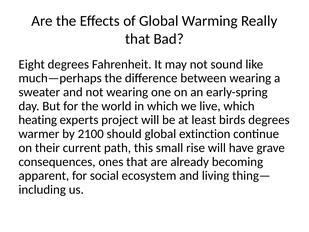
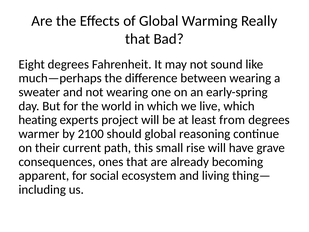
birds: birds -> from
extinction: extinction -> reasoning
